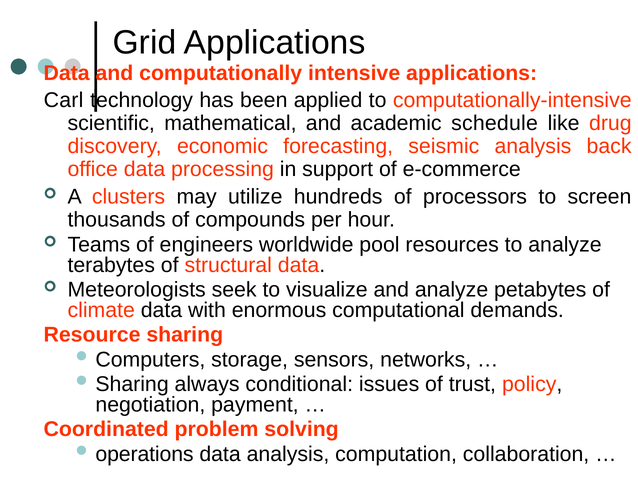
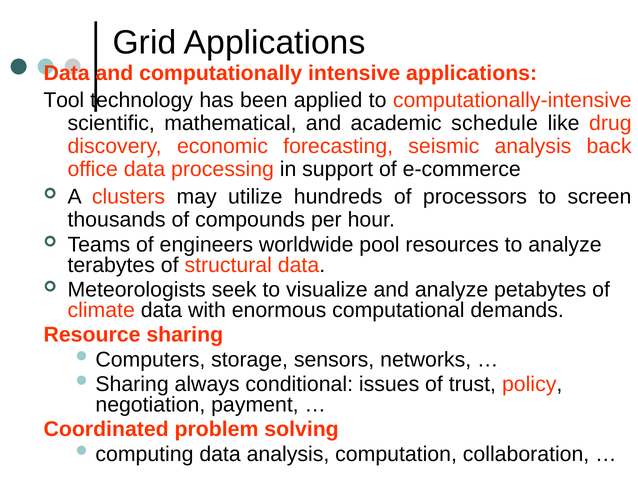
Carl: Carl -> Tool
operations: operations -> computing
